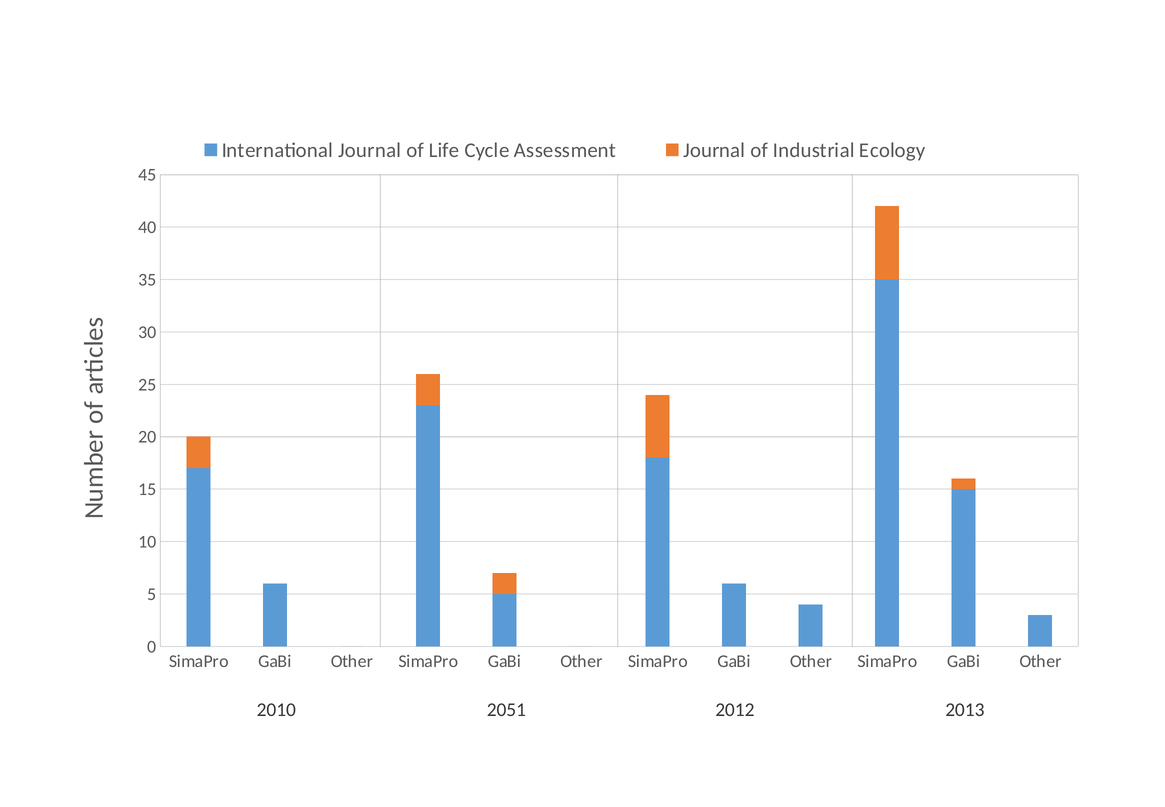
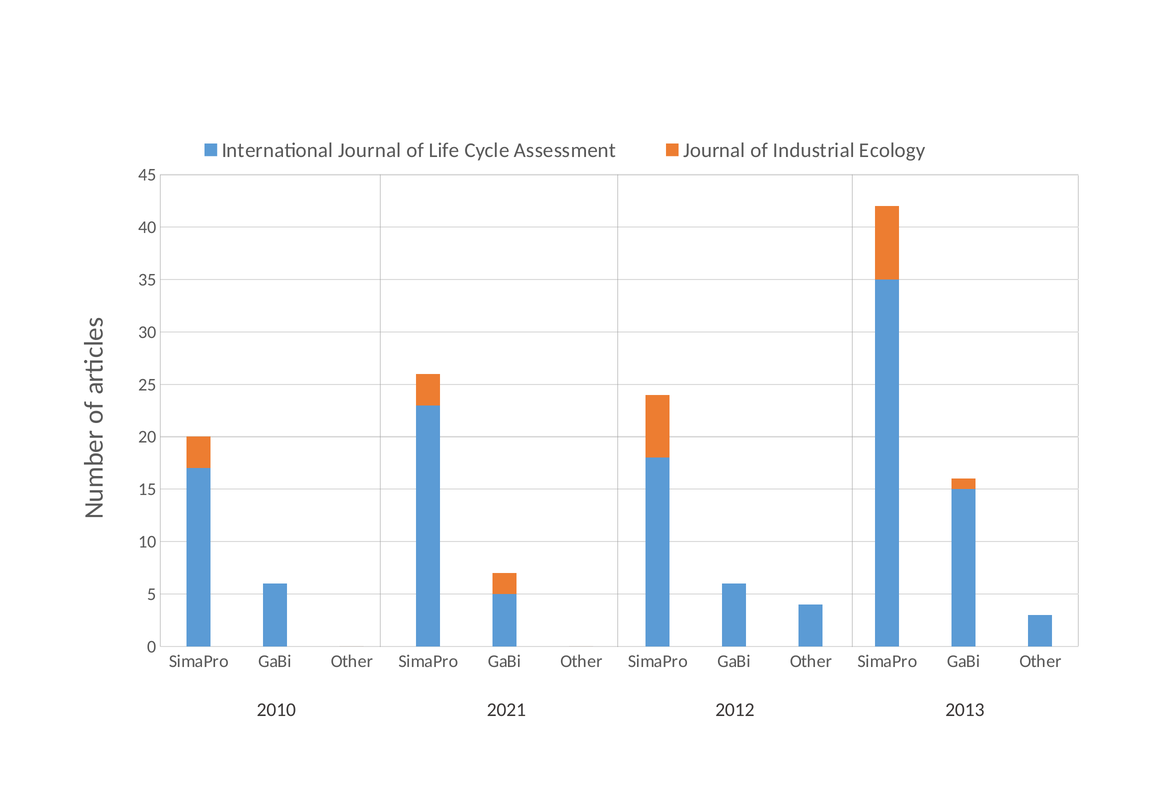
2051: 2051 -> 2021
